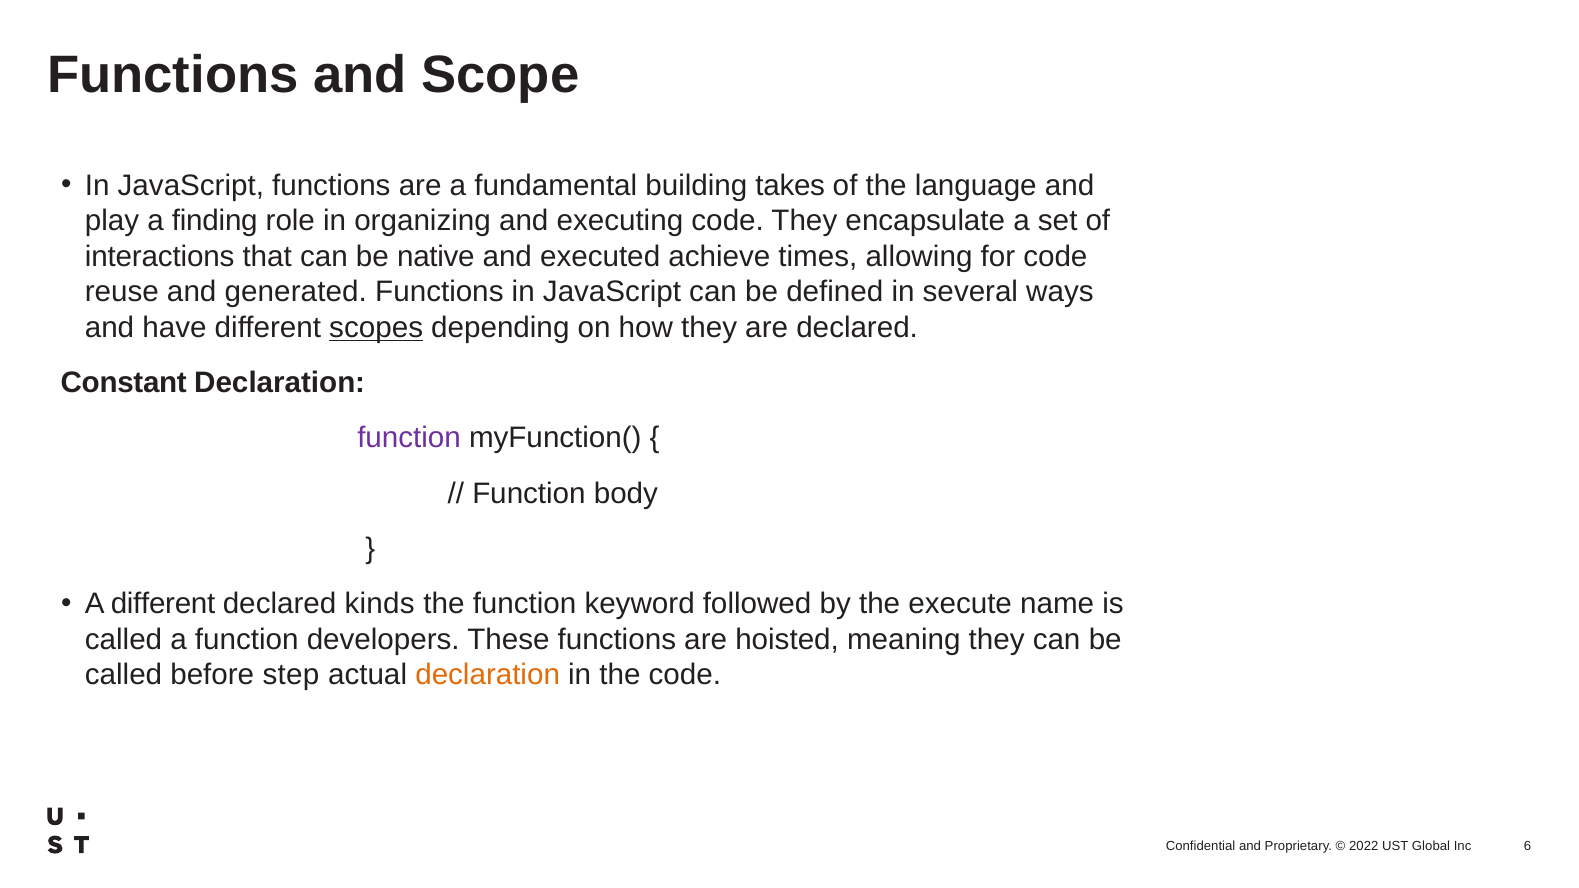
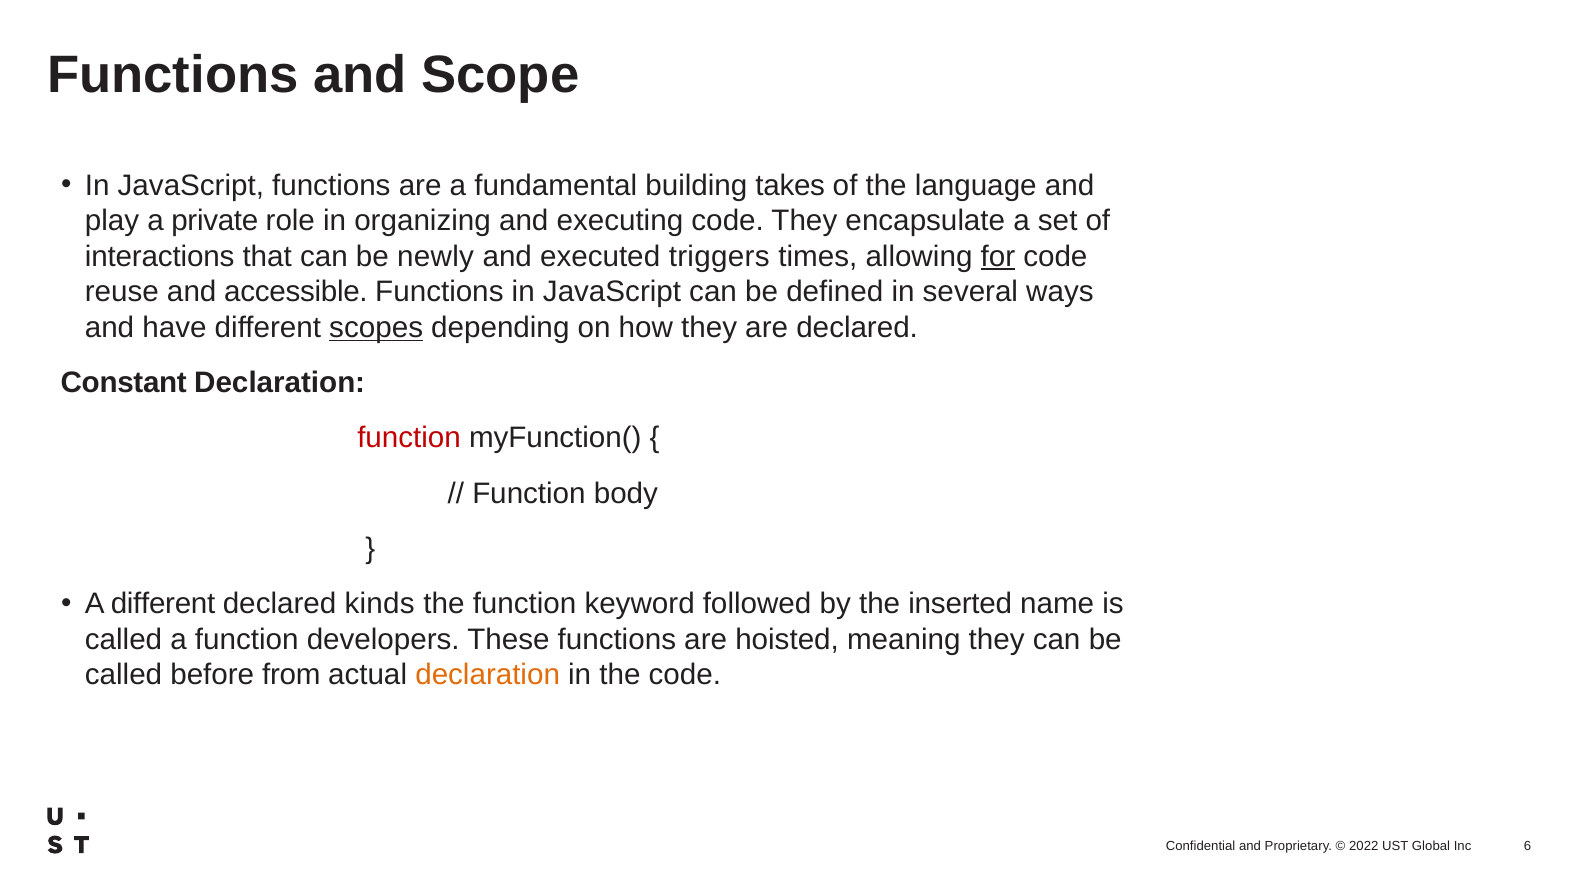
finding: finding -> private
native: native -> newly
achieve: achieve -> triggers
for underline: none -> present
generated: generated -> accessible
function at (409, 438) colour: purple -> red
execute: execute -> inserted
step: step -> from
